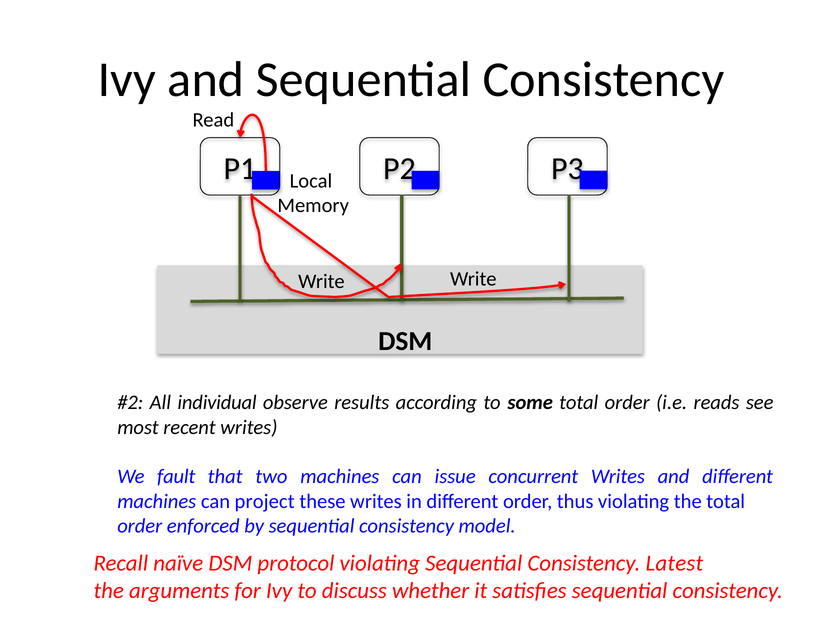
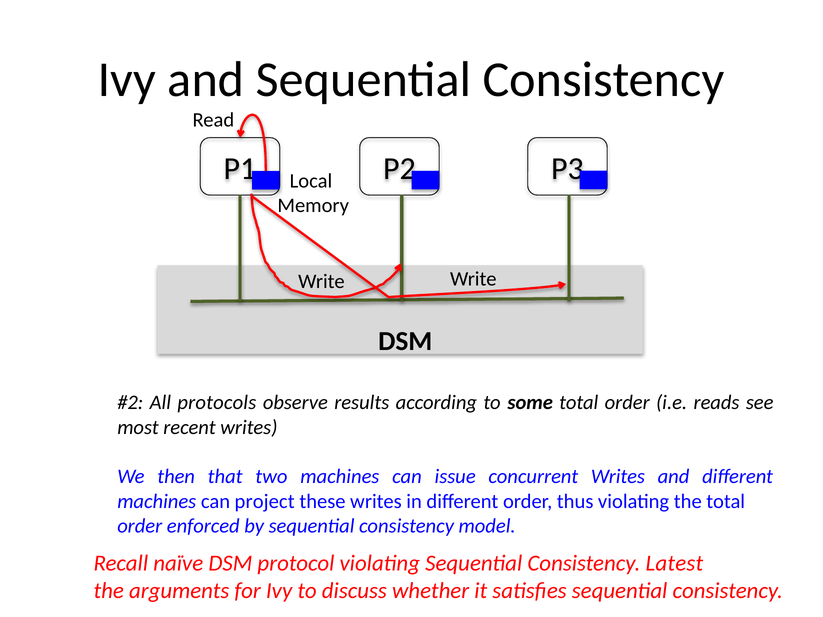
individual: individual -> protocols
fault: fault -> then
